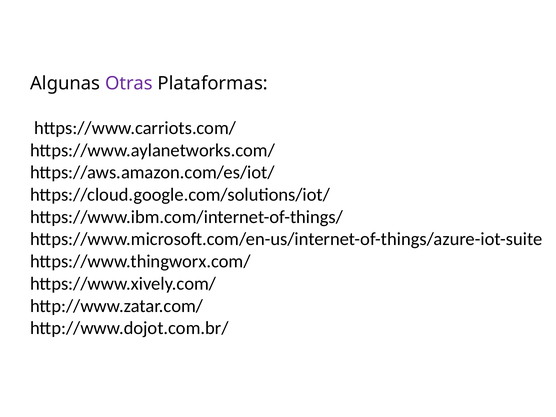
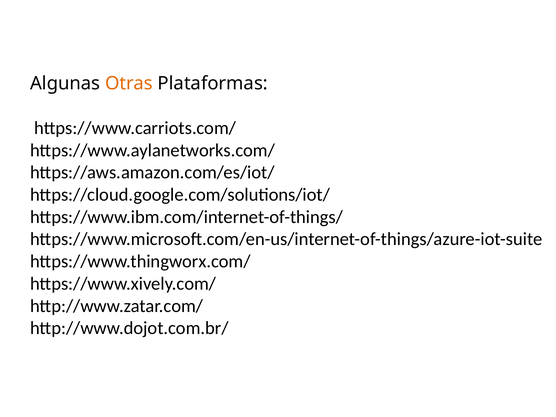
Otras colour: purple -> orange
